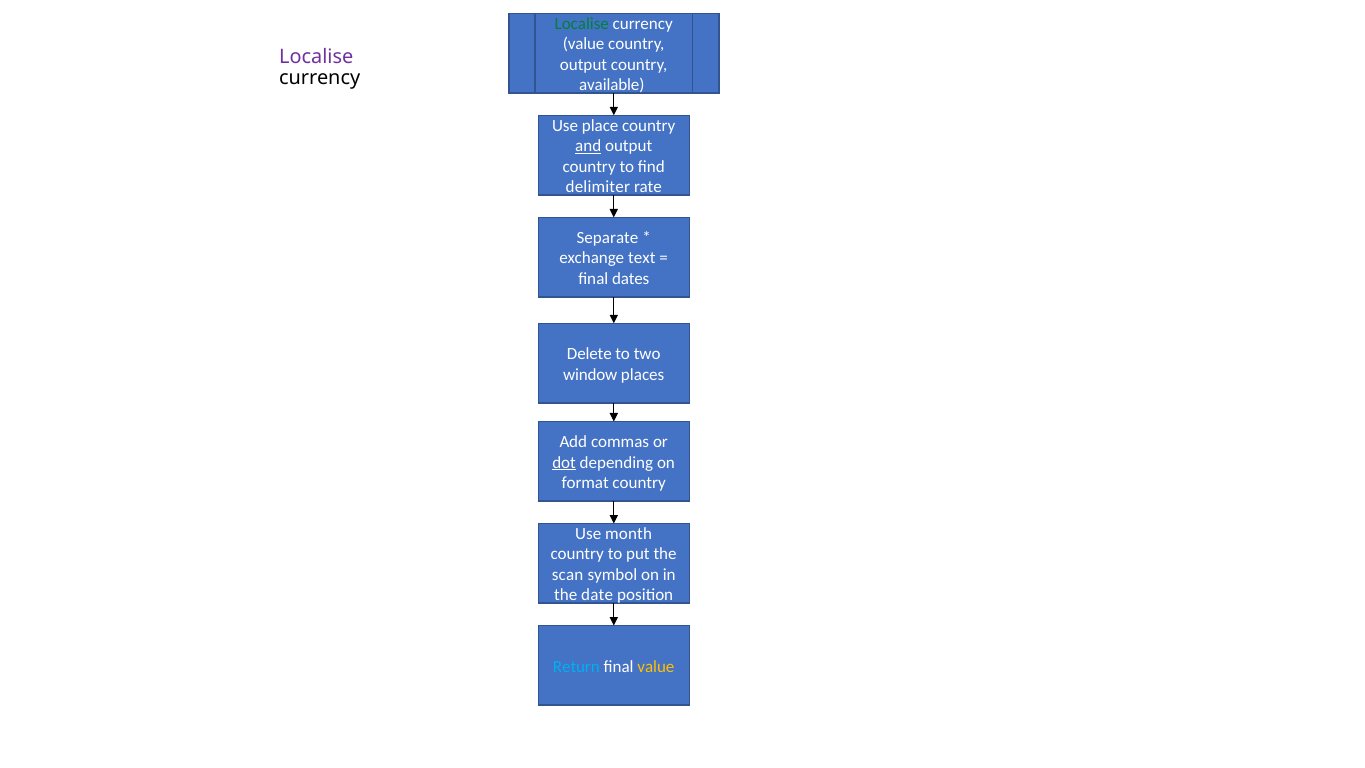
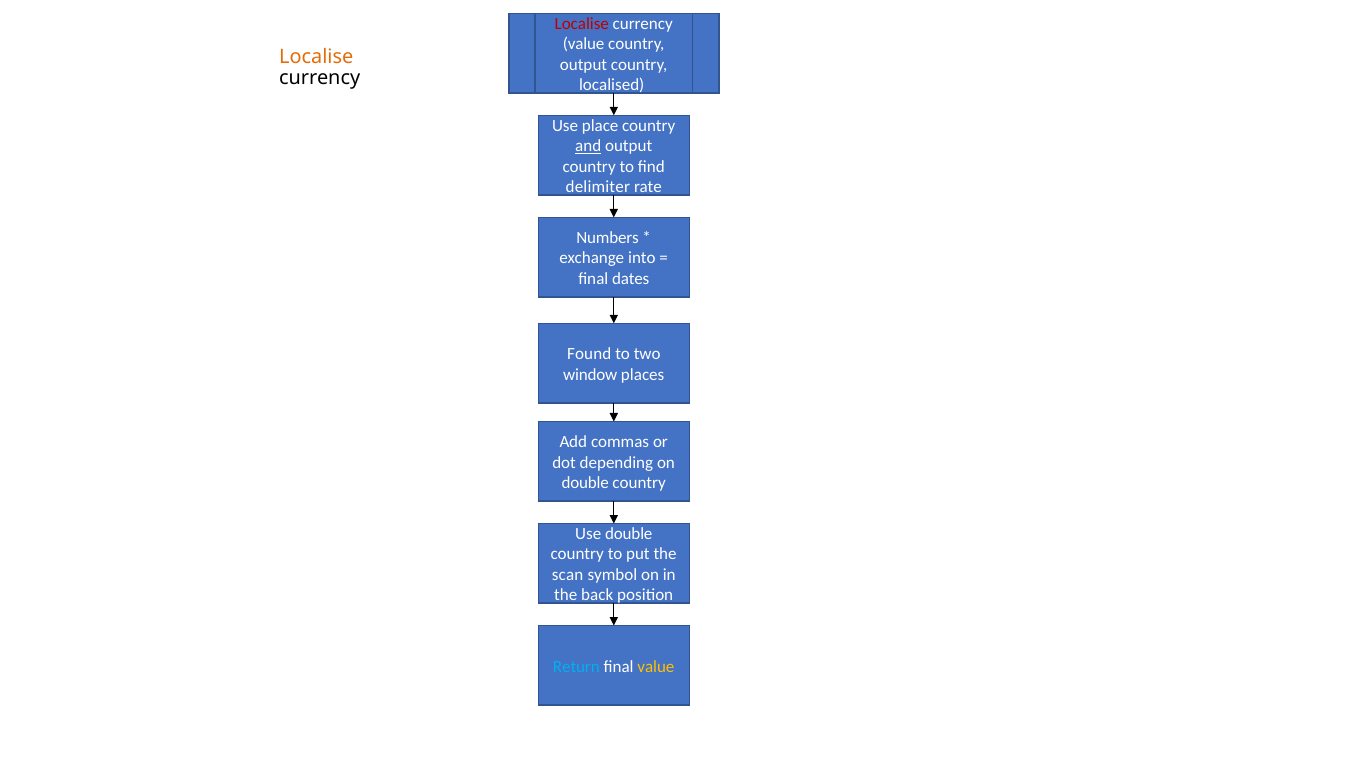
Localise at (582, 23) colour: green -> red
Localise at (316, 56) colour: purple -> orange
available: available -> localised
Separate: Separate -> Numbers
text: text -> into
Delete: Delete -> Found
dot underline: present -> none
format at (585, 483): format -> double
Use month: month -> double
date: date -> back
